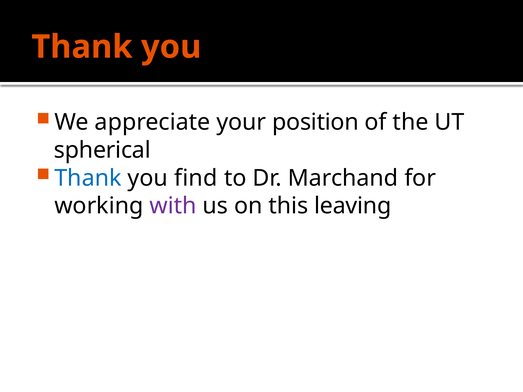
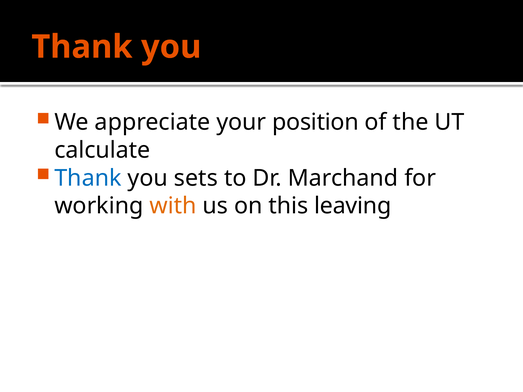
spherical: spherical -> calculate
find: find -> sets
with colour: purple -> orange
